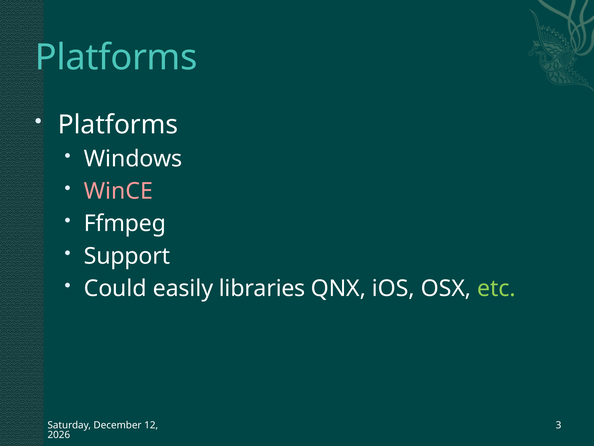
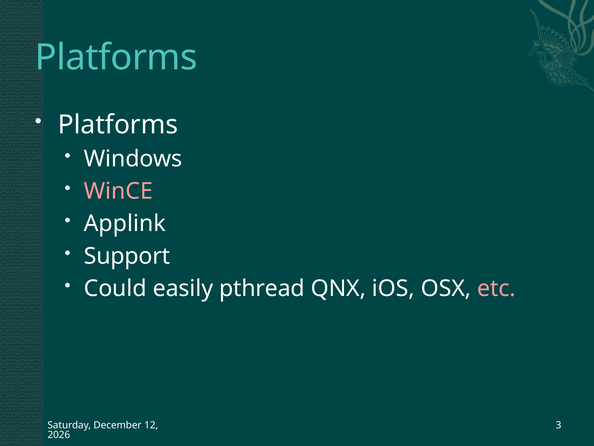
Ffmpeg: Ffmpeg -> Applink
libraries: libraries -> pthread
etc colour: light green -> pink
